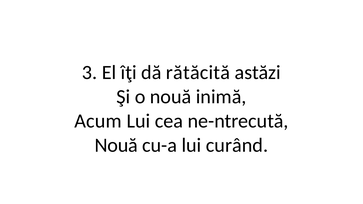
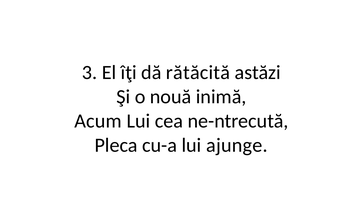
Nouă at (116, 145): Nouă -> Pleca
curând: curând -> ajunge
